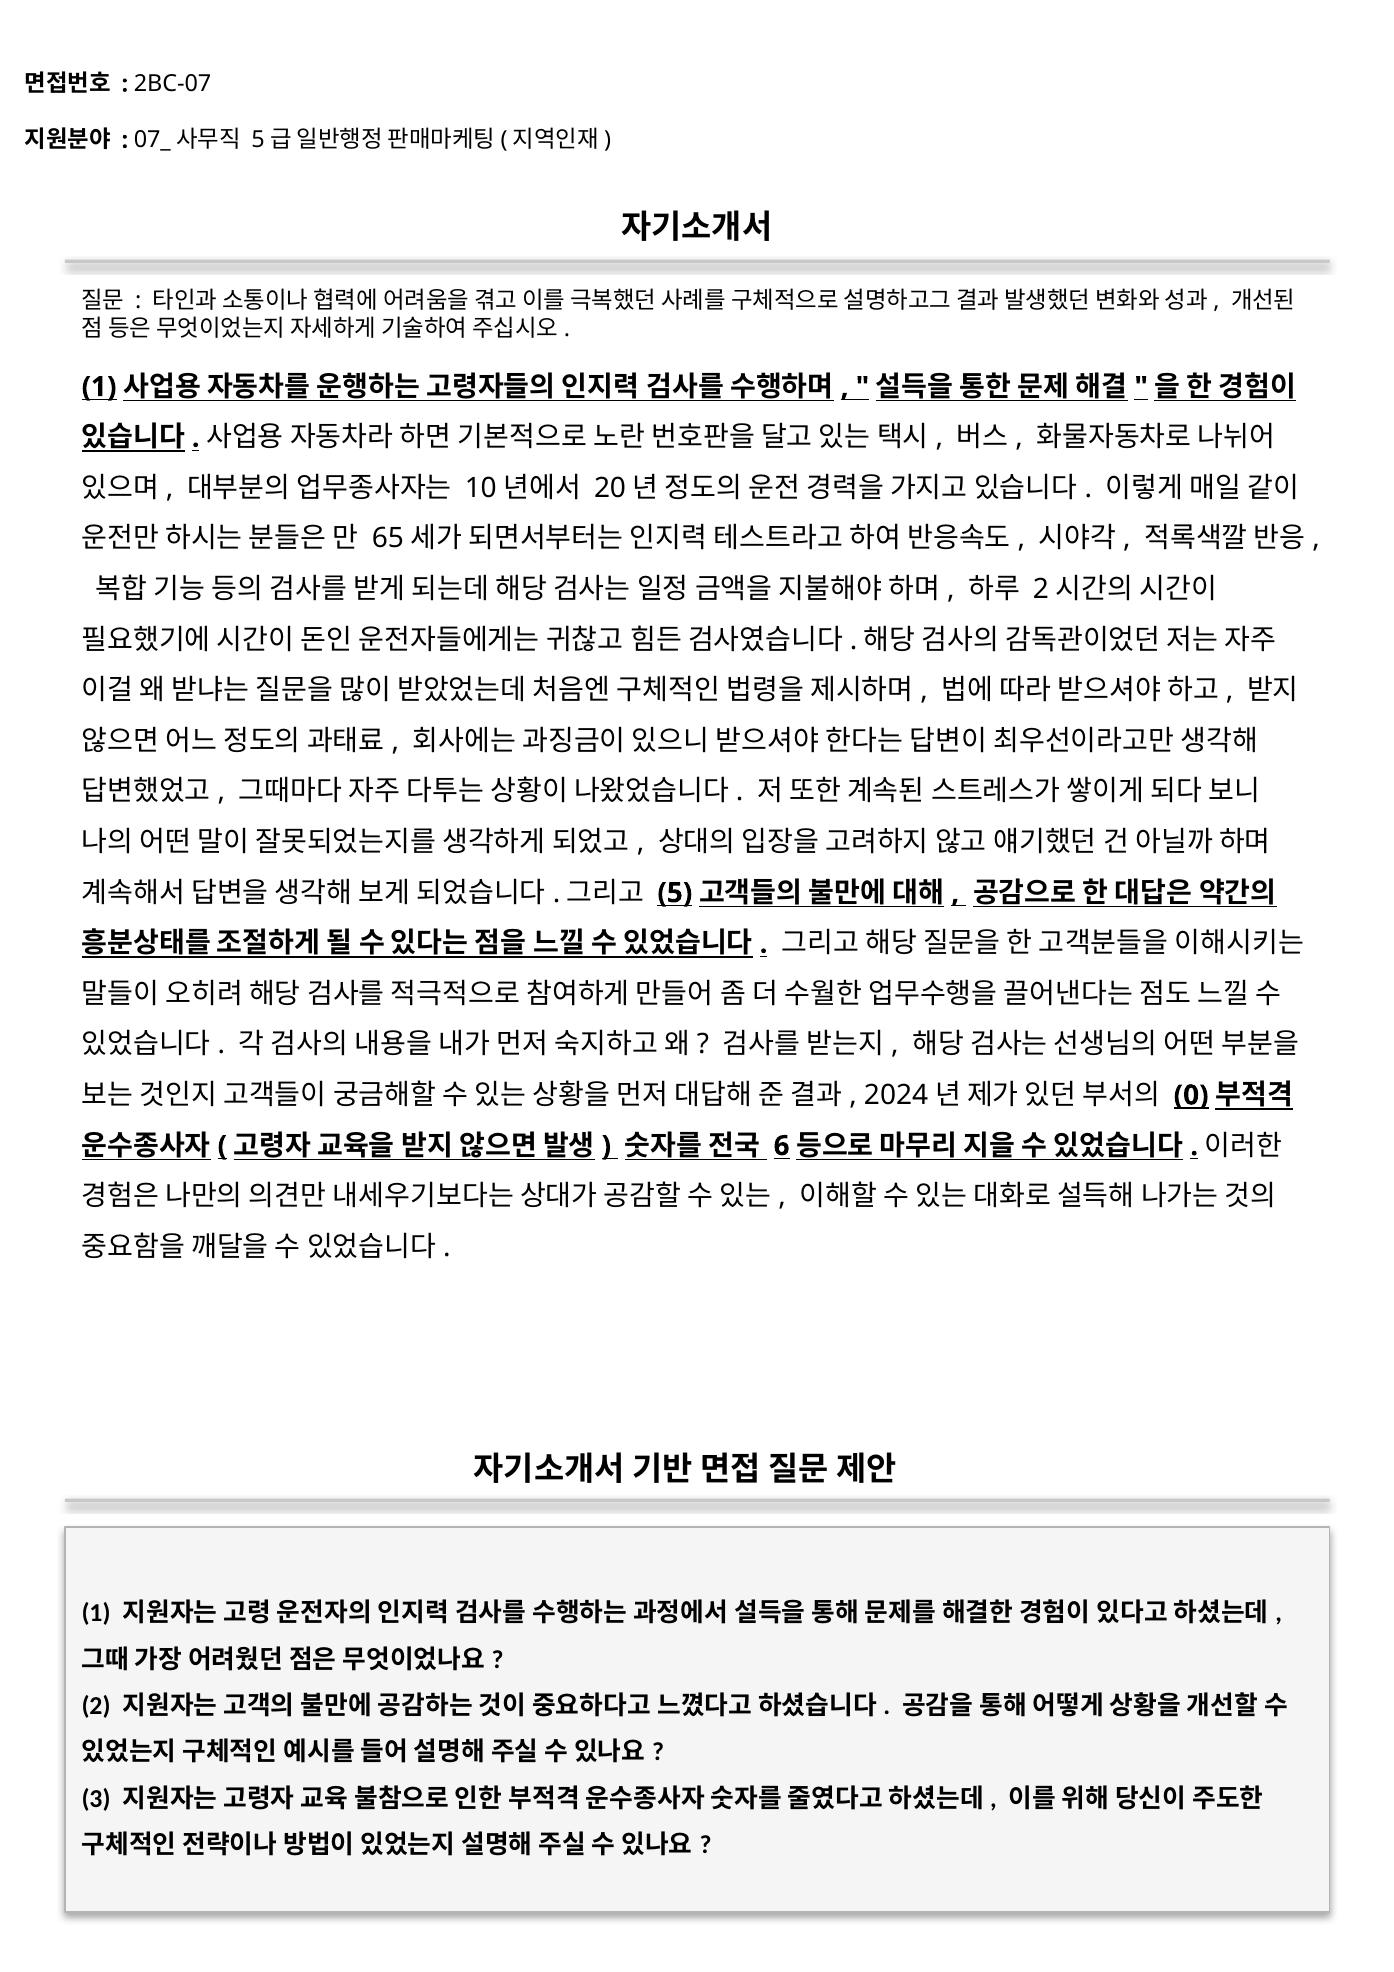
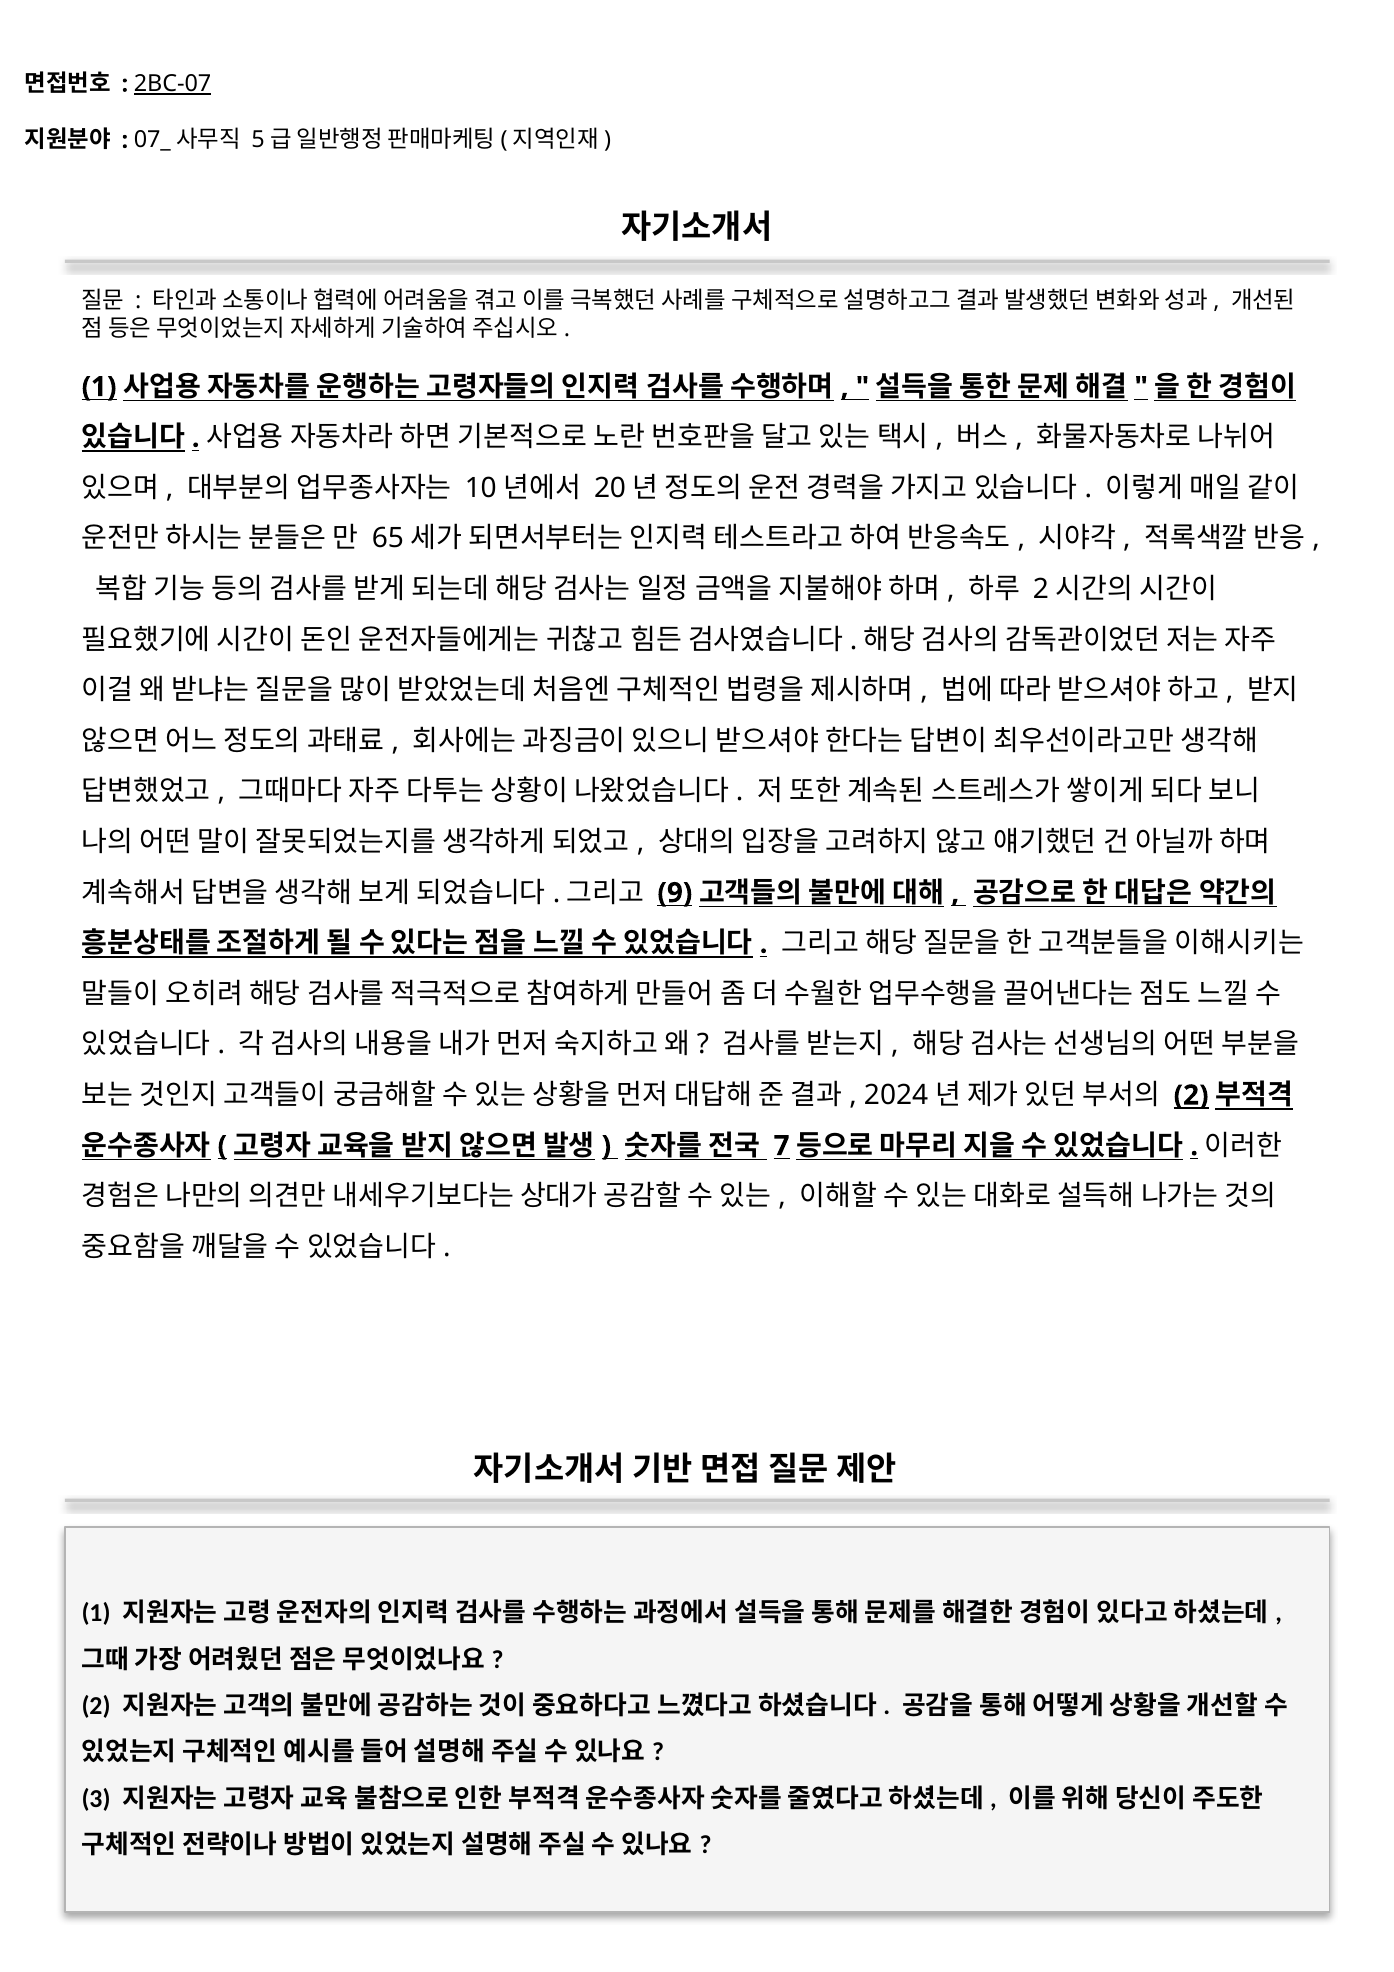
2BC-07 underline: none -> present
5: 5 -> 9
0 at (1191, 1095): 0 -> 2
6: 6 -> 7
